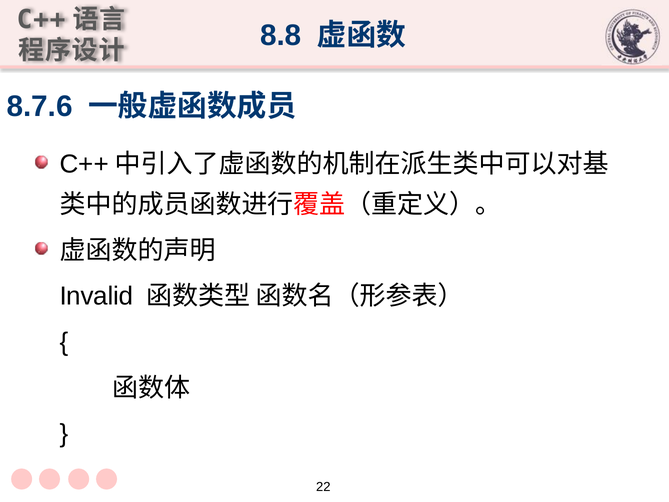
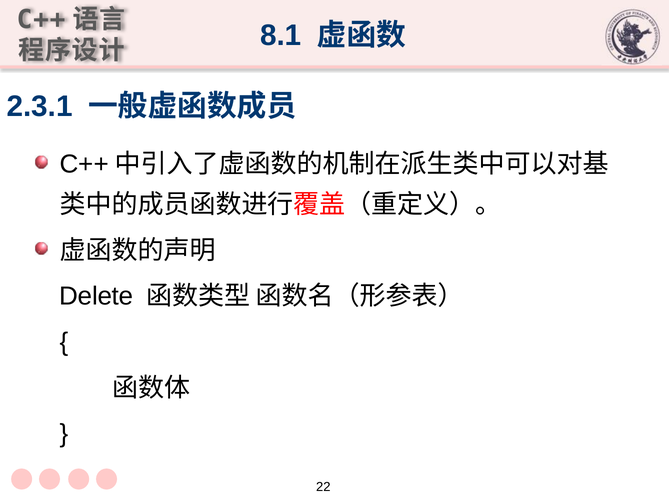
8.8: 8.8 -> 8.1
8.7.6: 8.7.6 -> 2.3.1
Invalid: Invalid -> Delete
